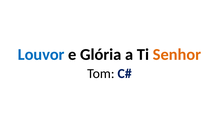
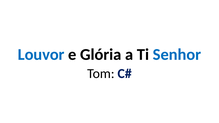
Senhor colour: orange -> blue
